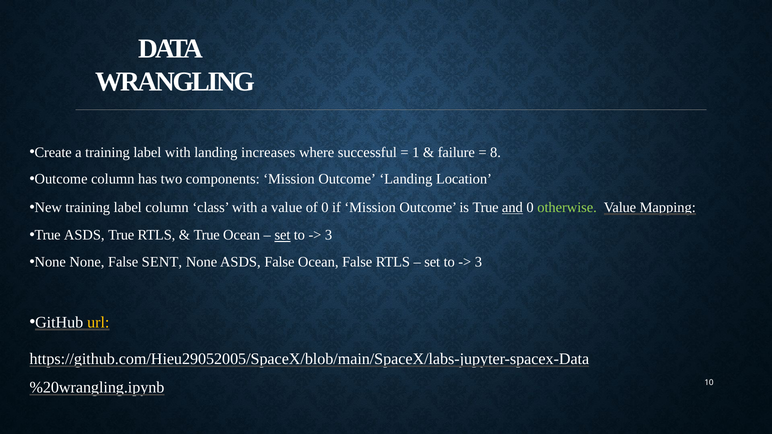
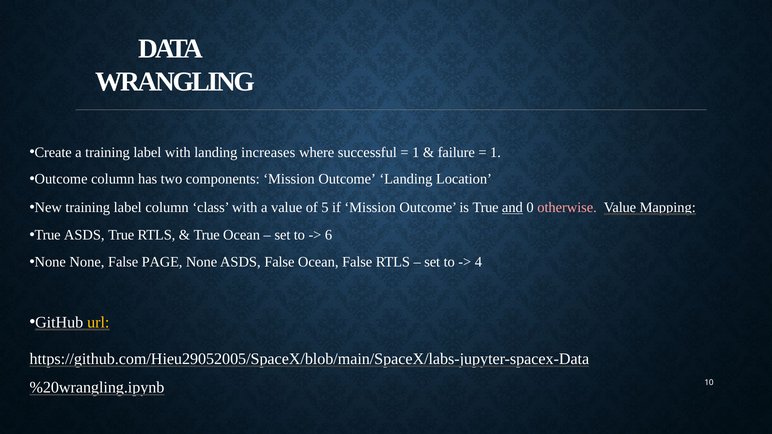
8 at (495, 152): 8 -> 1
of 0: 0 -> 5
otherwise colour: light green -> pink
set at (282, 235) underline: present -> none
3 at (329, 235): 3 -> 6
SENT: SENT -> PAGE
3 at (478, 262): 3 -> 4
